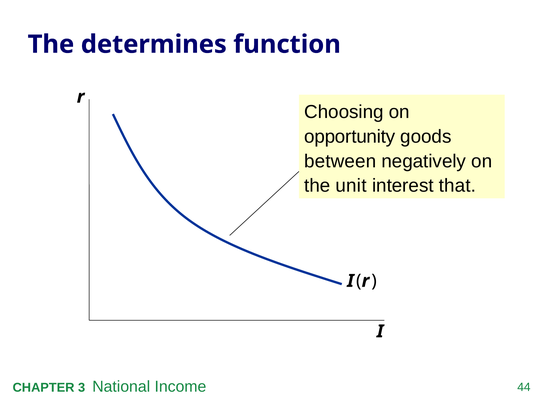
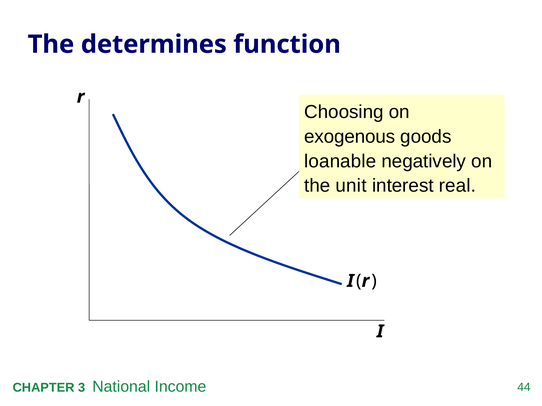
opportunity: opportunity -> exogenous
between: between -> loanable
that: that -> real
